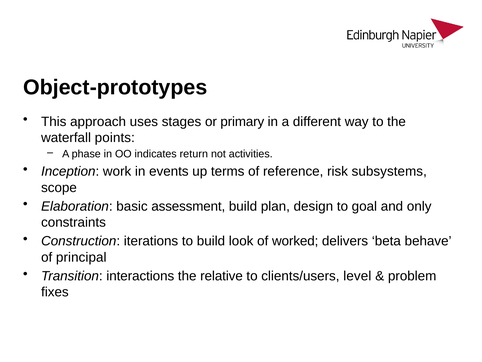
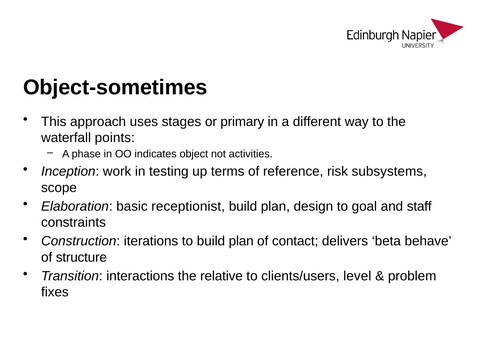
Object-prototypes: Object-prototypes -> Object-sometimes
return: return -> object
events: events -> testing
assessment: assessment -> receptionist
only: only -> staff
to build look: look -> plan
worked: worked -> contact
principal: principal -> structure
